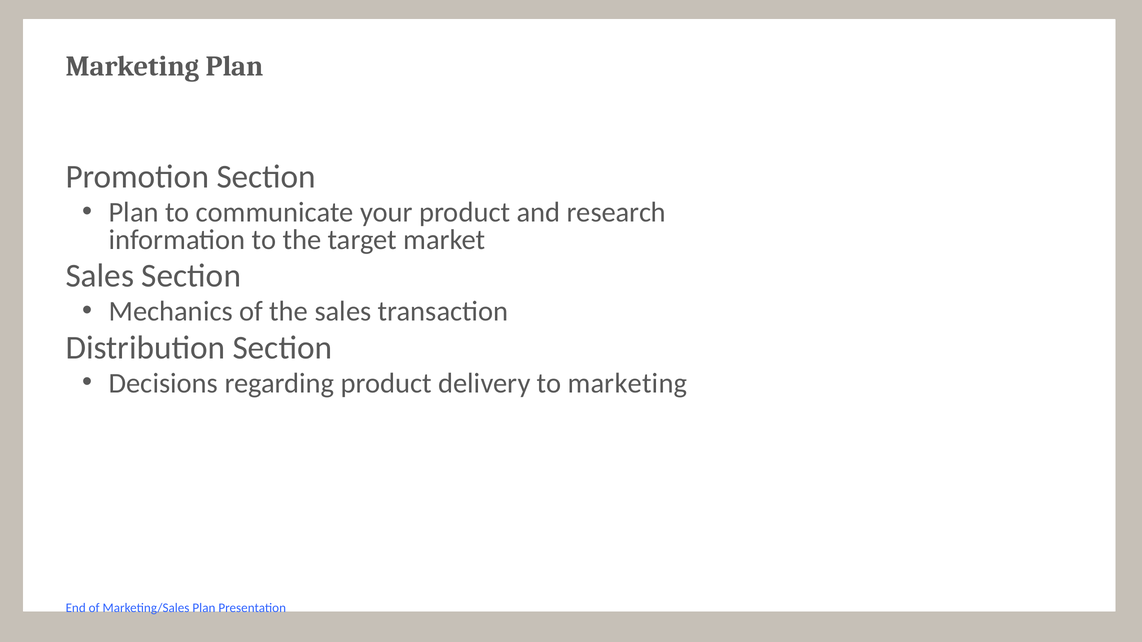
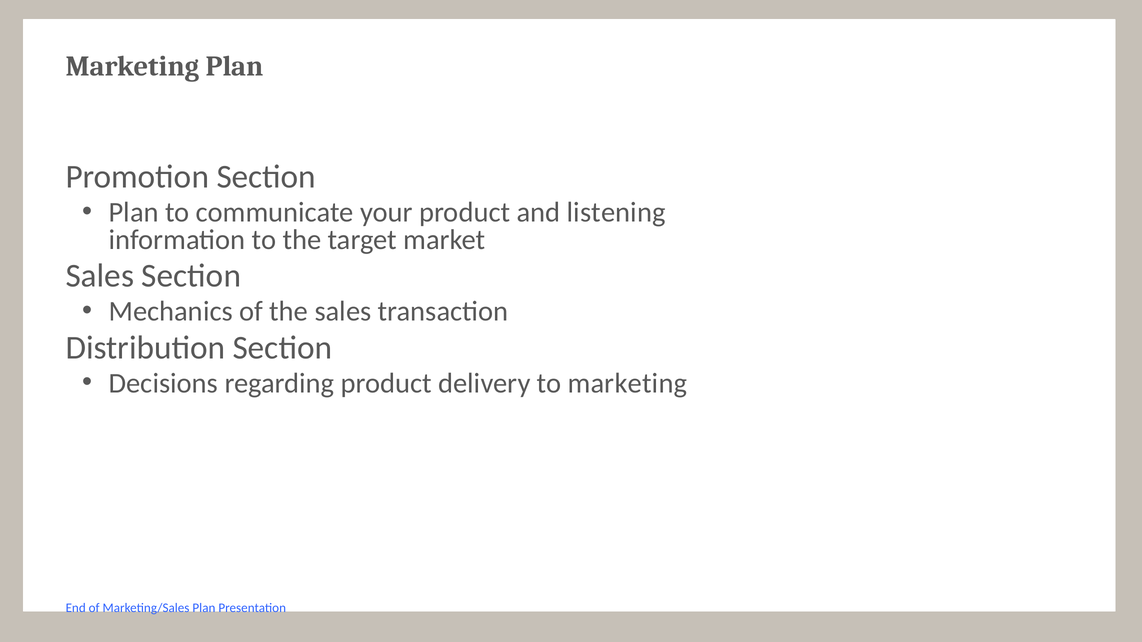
research: research -> listening
